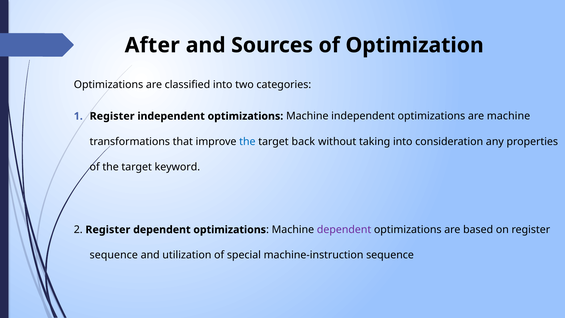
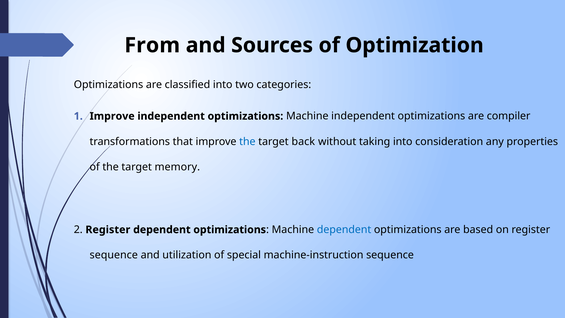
After: After -> From
Register at (112, 116): Register -> Improve
are machine: machine -> compiler
keyword: keyword -> memory
dependent at (344, 230) colour: purple -> blue
